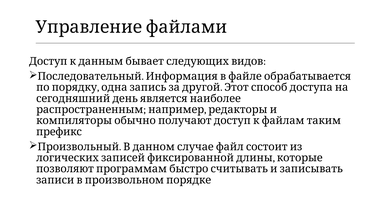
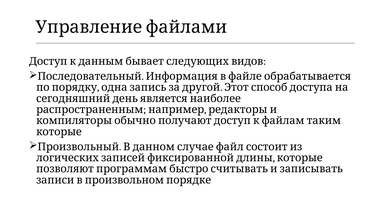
префикс at (59, 132): префикс -> которые
